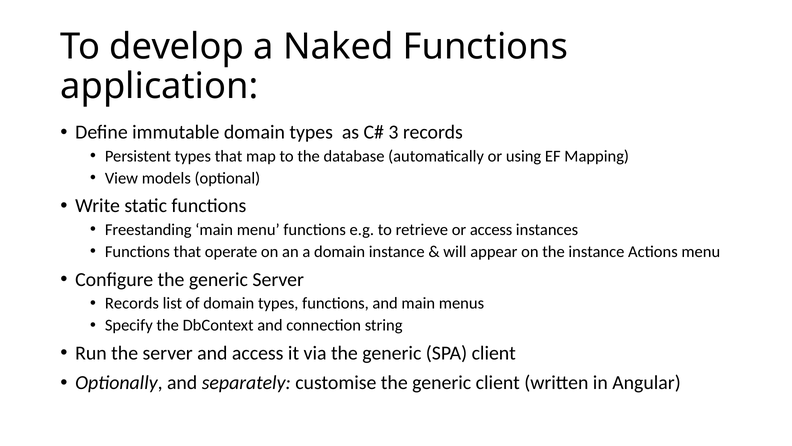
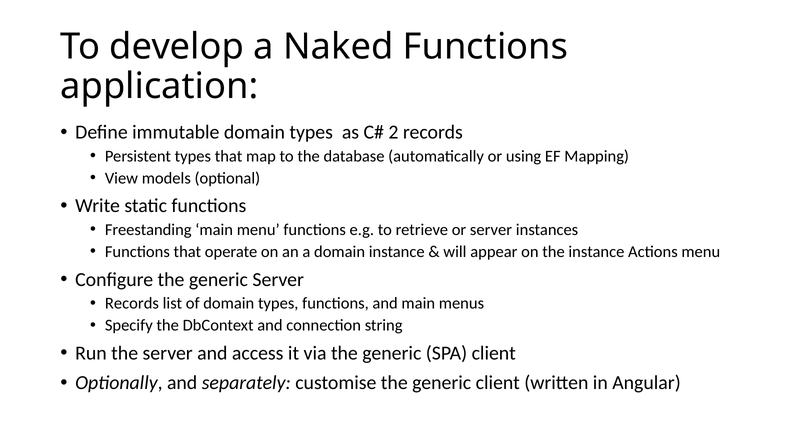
3: 3 -> 2
or access: access -> server
